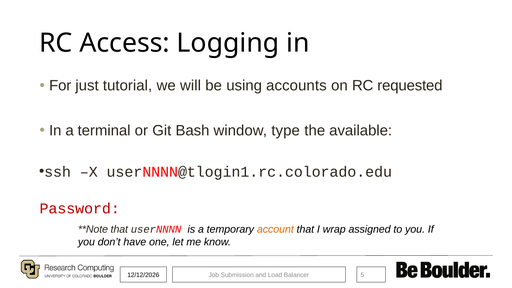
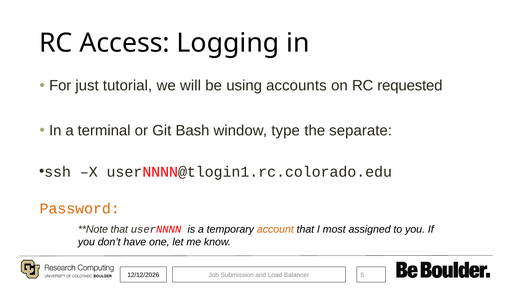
available: available -> separate
Password colour: red -> orange
wrap: wrap -> most
